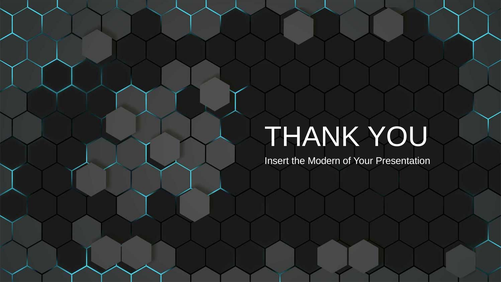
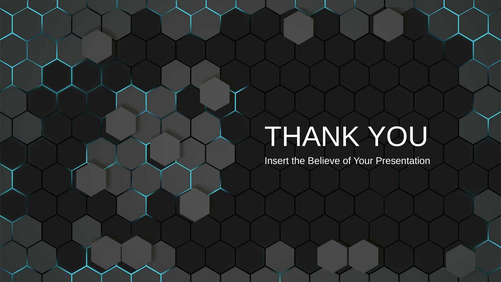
Modern: Modern -> Believe
